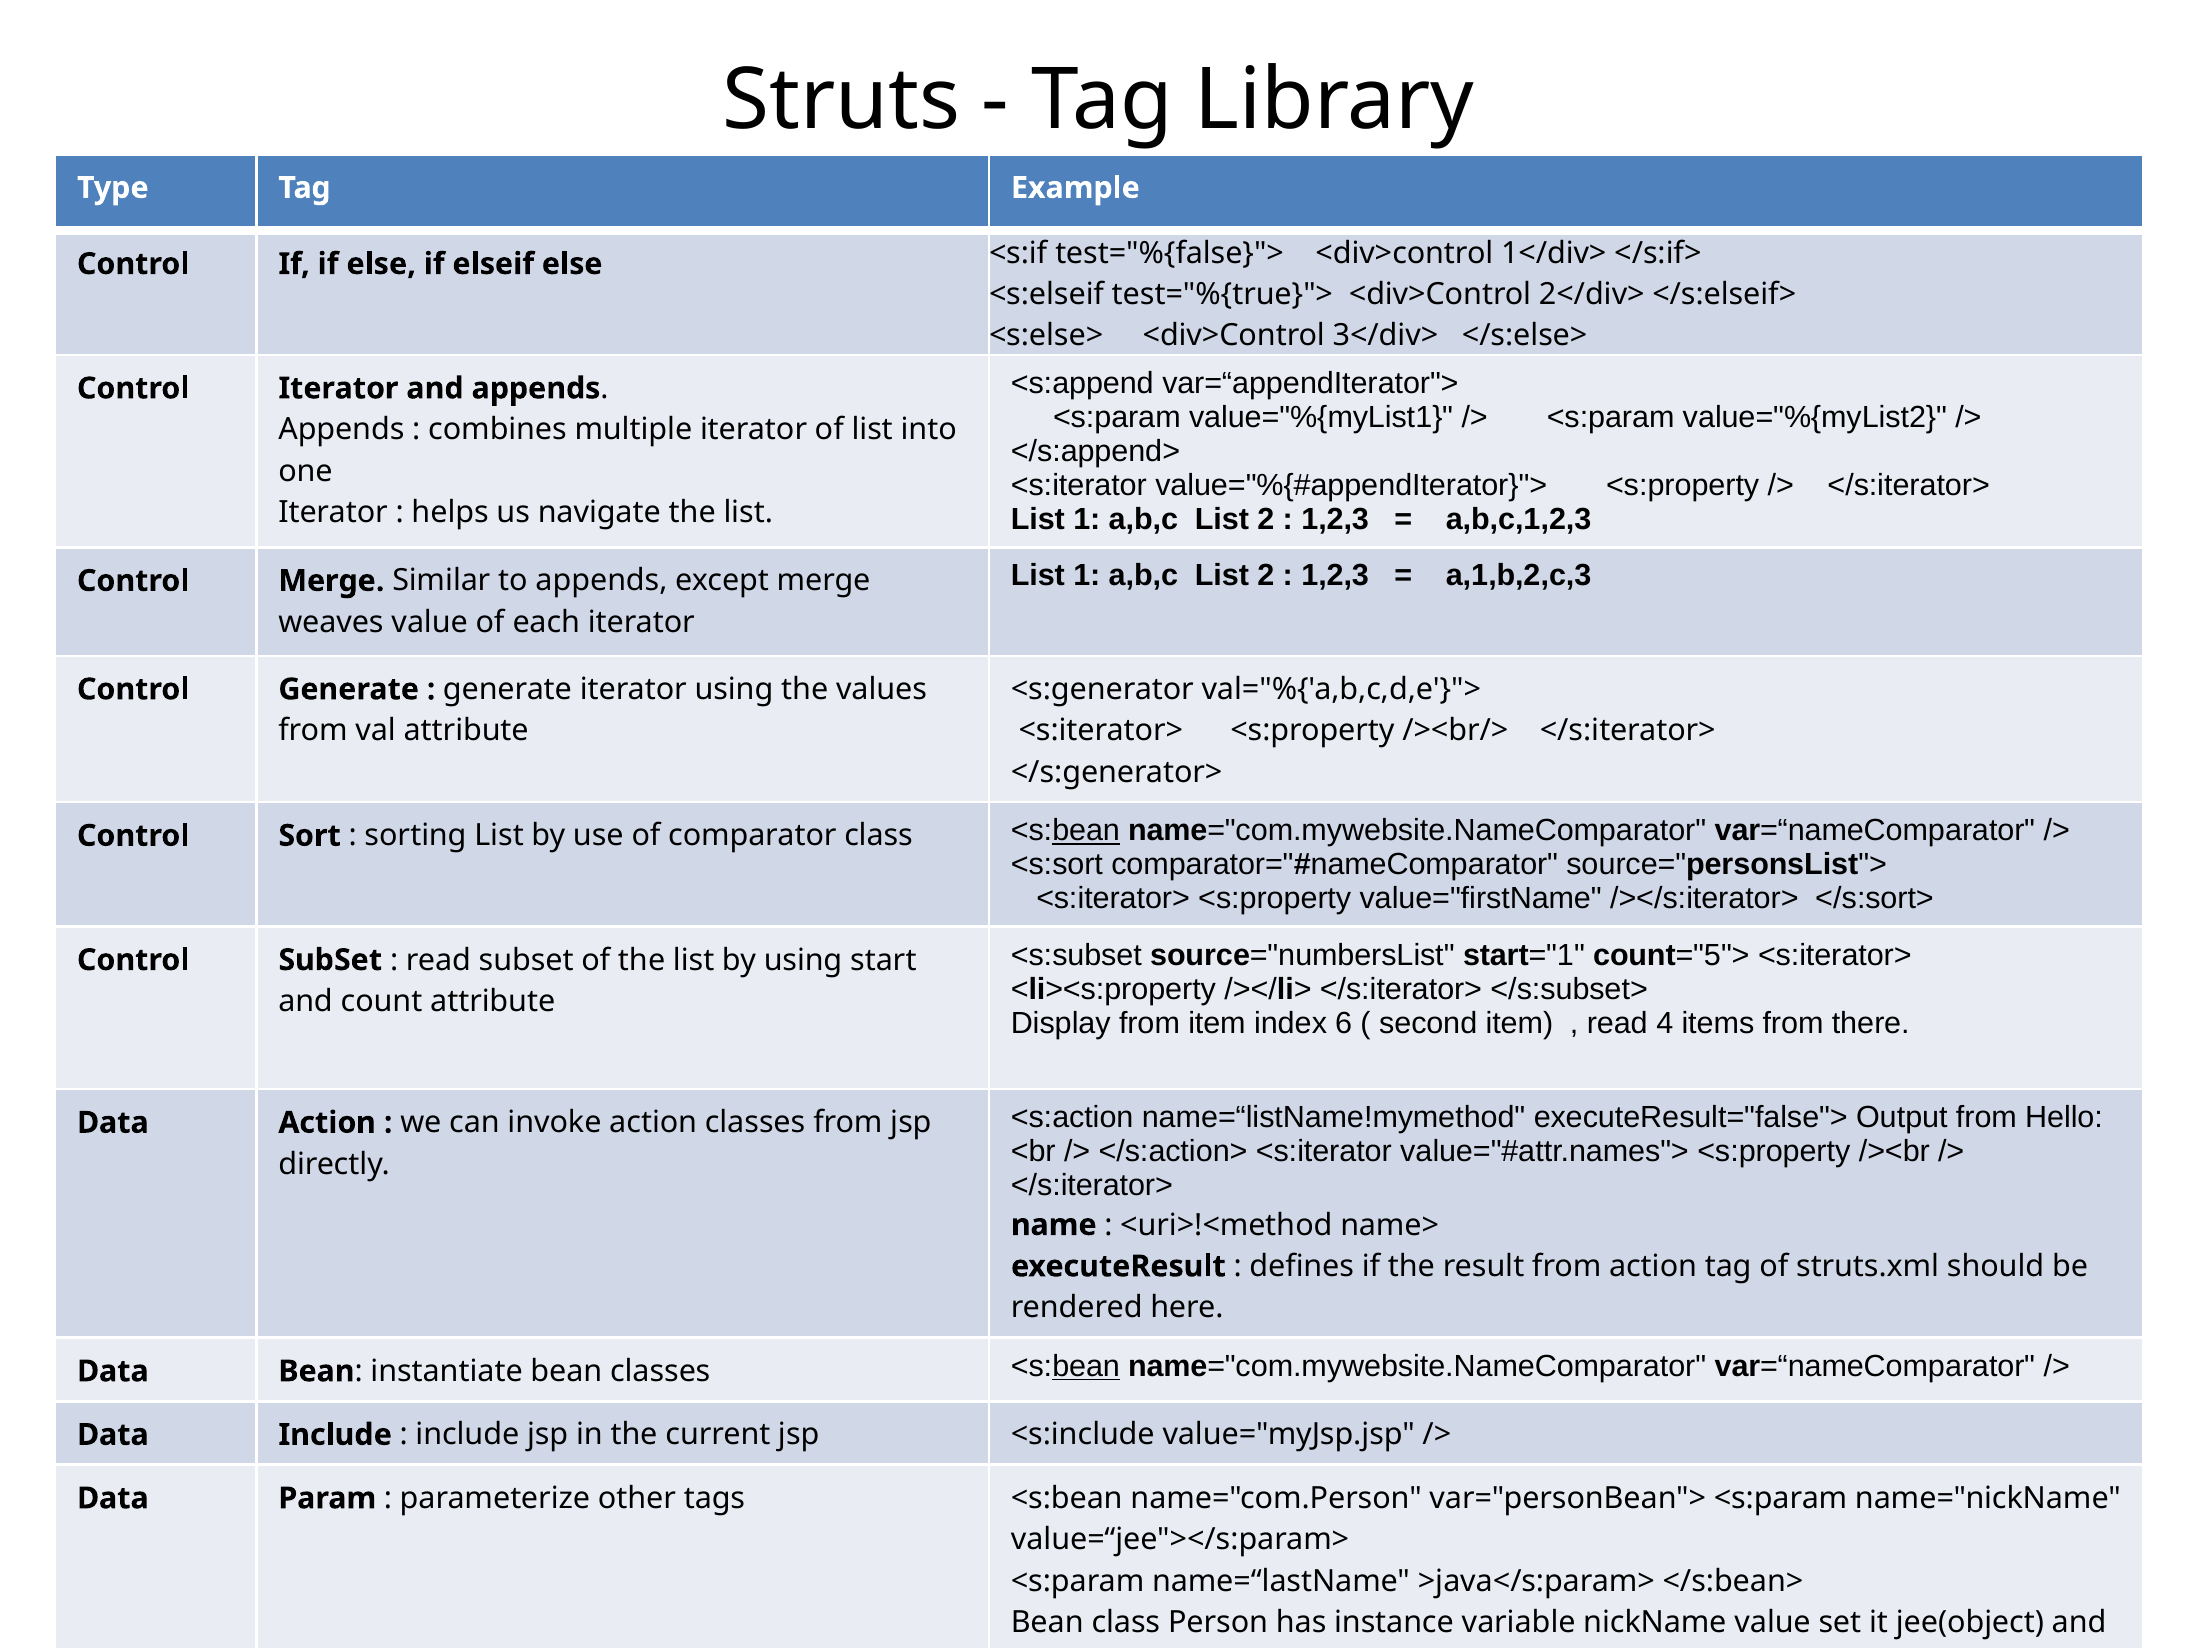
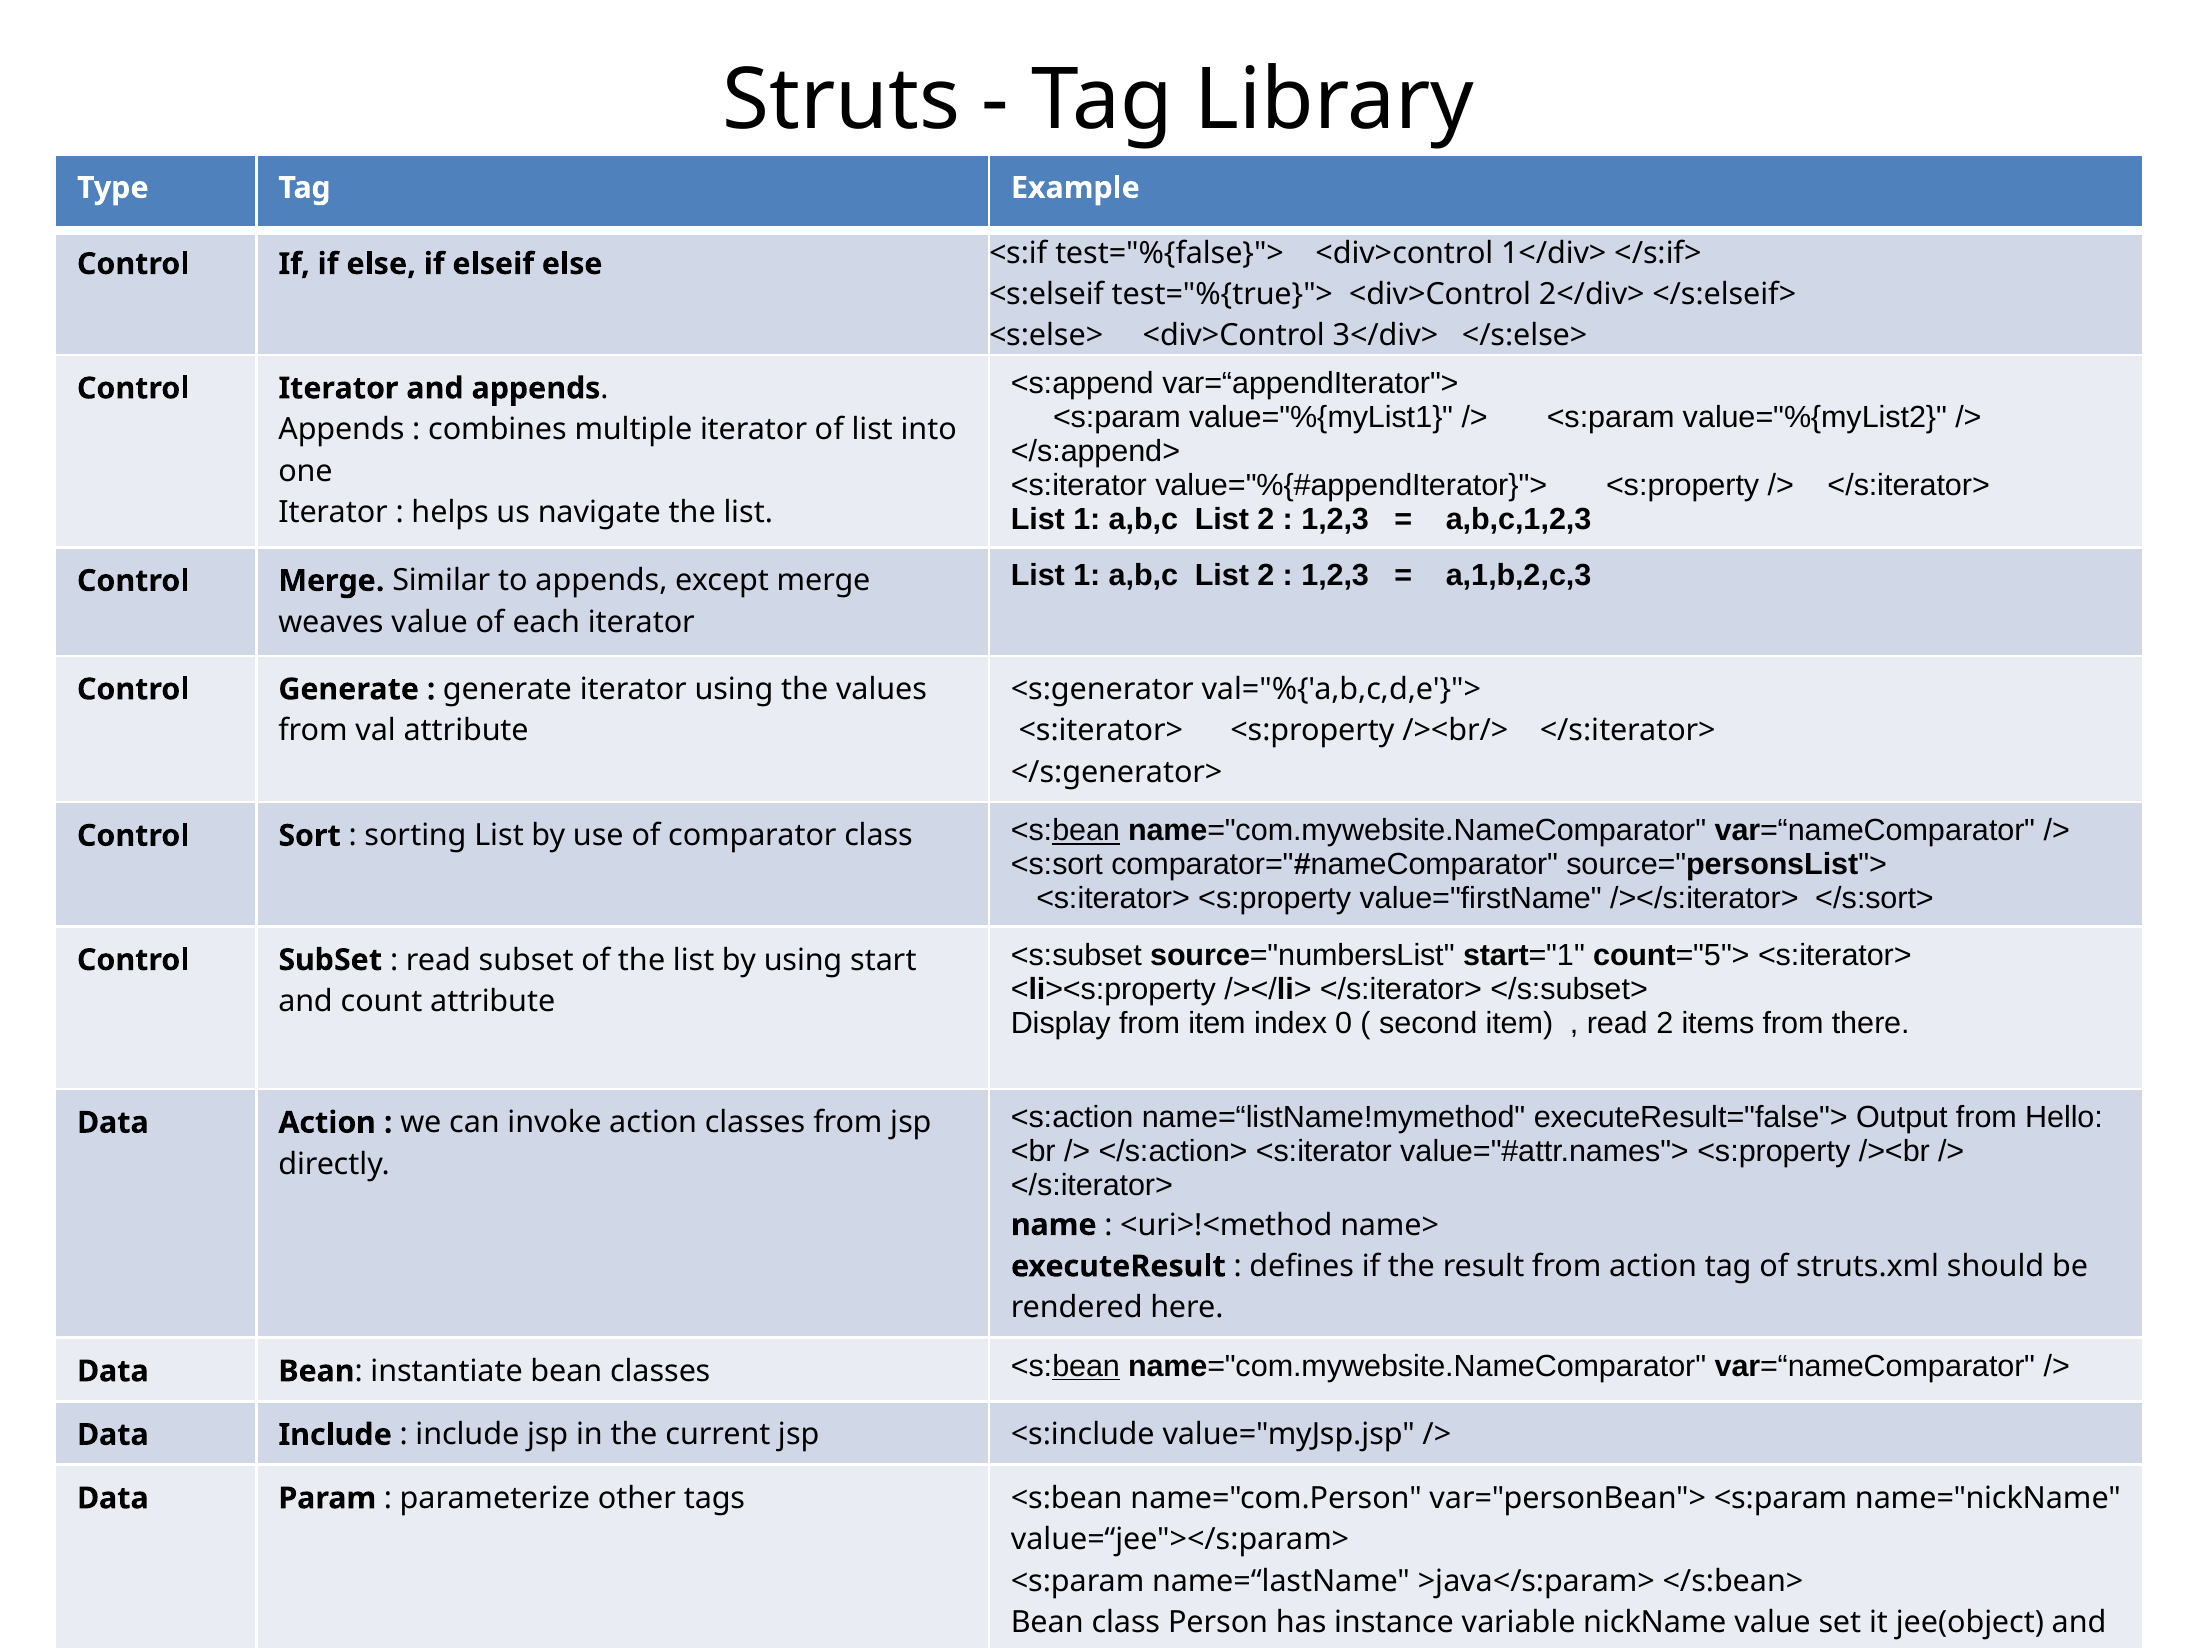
6: 6 -> 0
read 4: 4 -> 2
